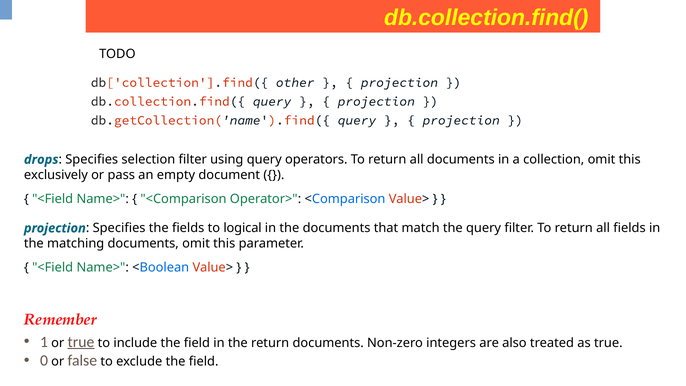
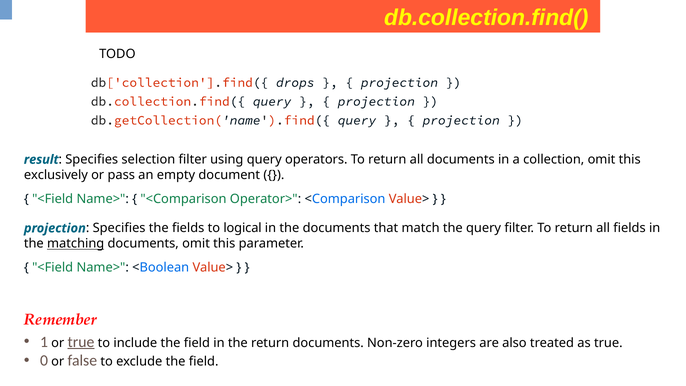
other: other -> drops
drops: drops -> result
matching underline: none -> present
